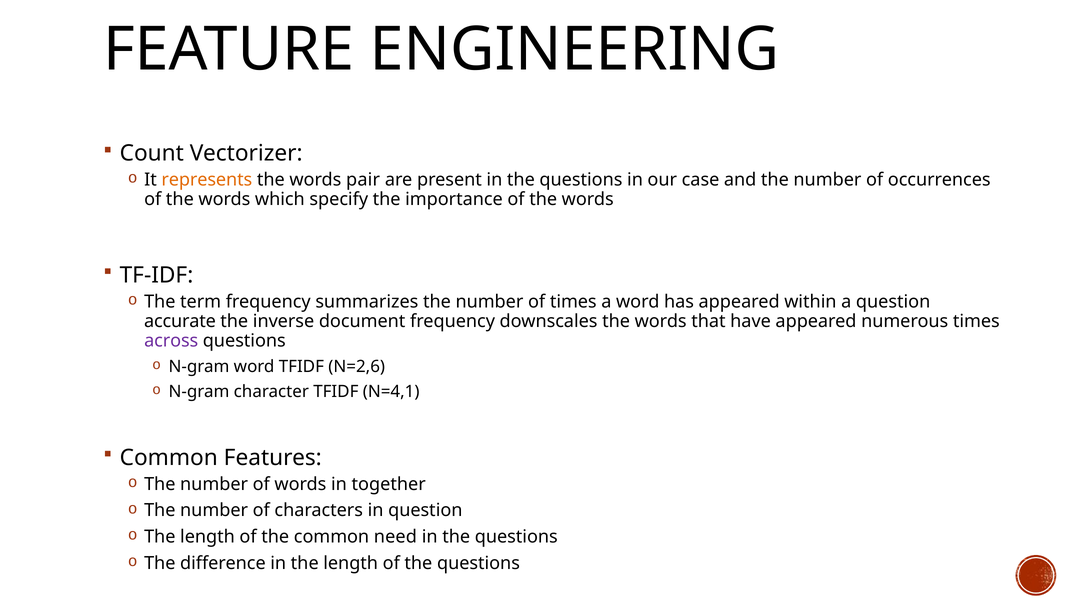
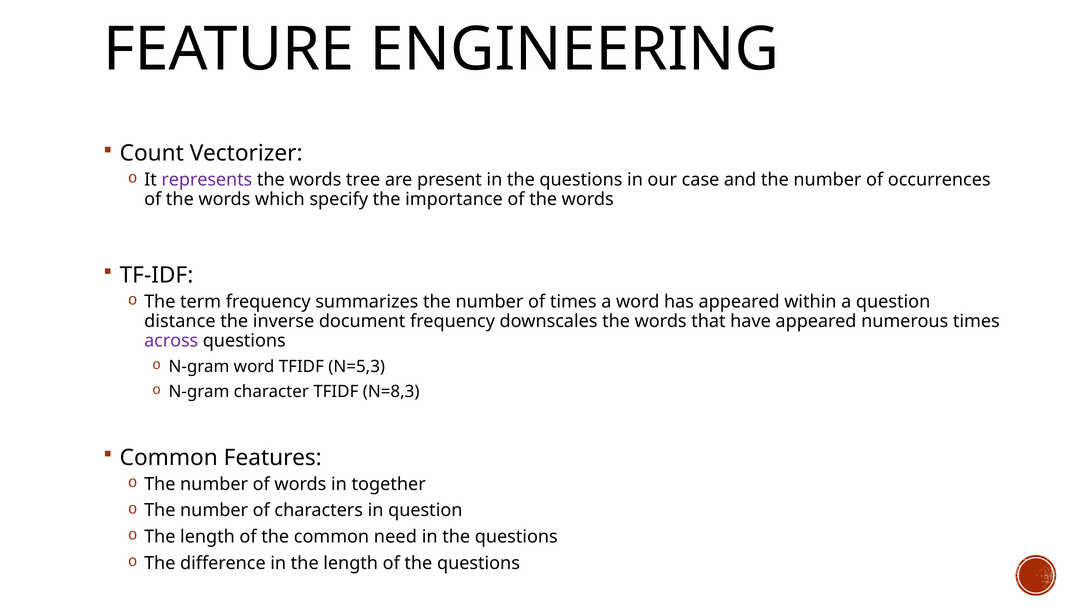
represents colour: orange -> purple
pair: pair -> tree
accurate: accurate -> distance
N=2,6: N=2,6 -> N=5,3
N=4,1: N=4,1 -> N=8,3
